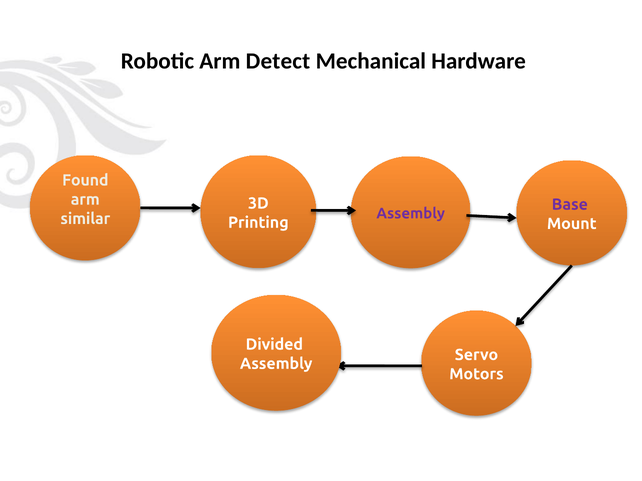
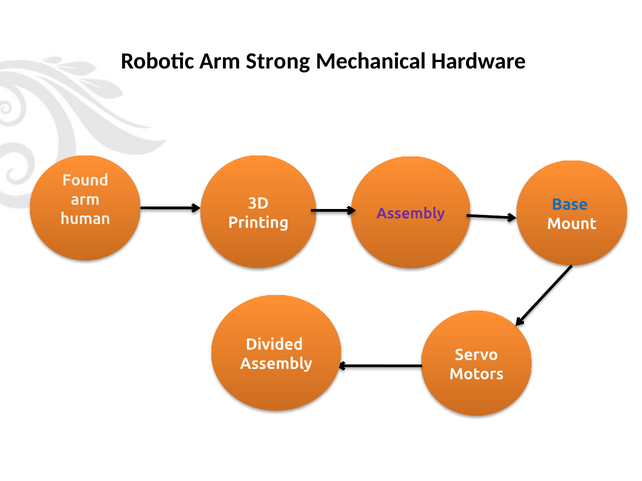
Detect: Detect -> Strong
Base colour: purple -> blue
similar: similar -> human
